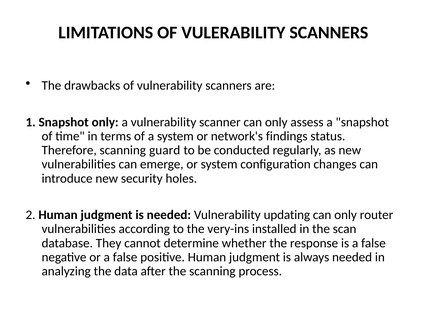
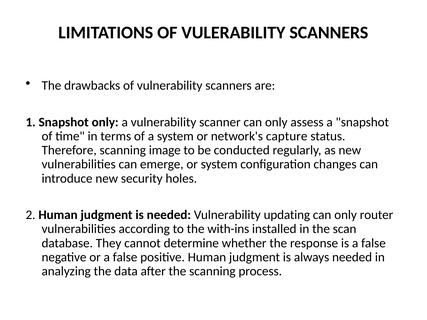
findings: findings -> capture
guard: guard -> image
very-ins: very-ins -> with-ins
